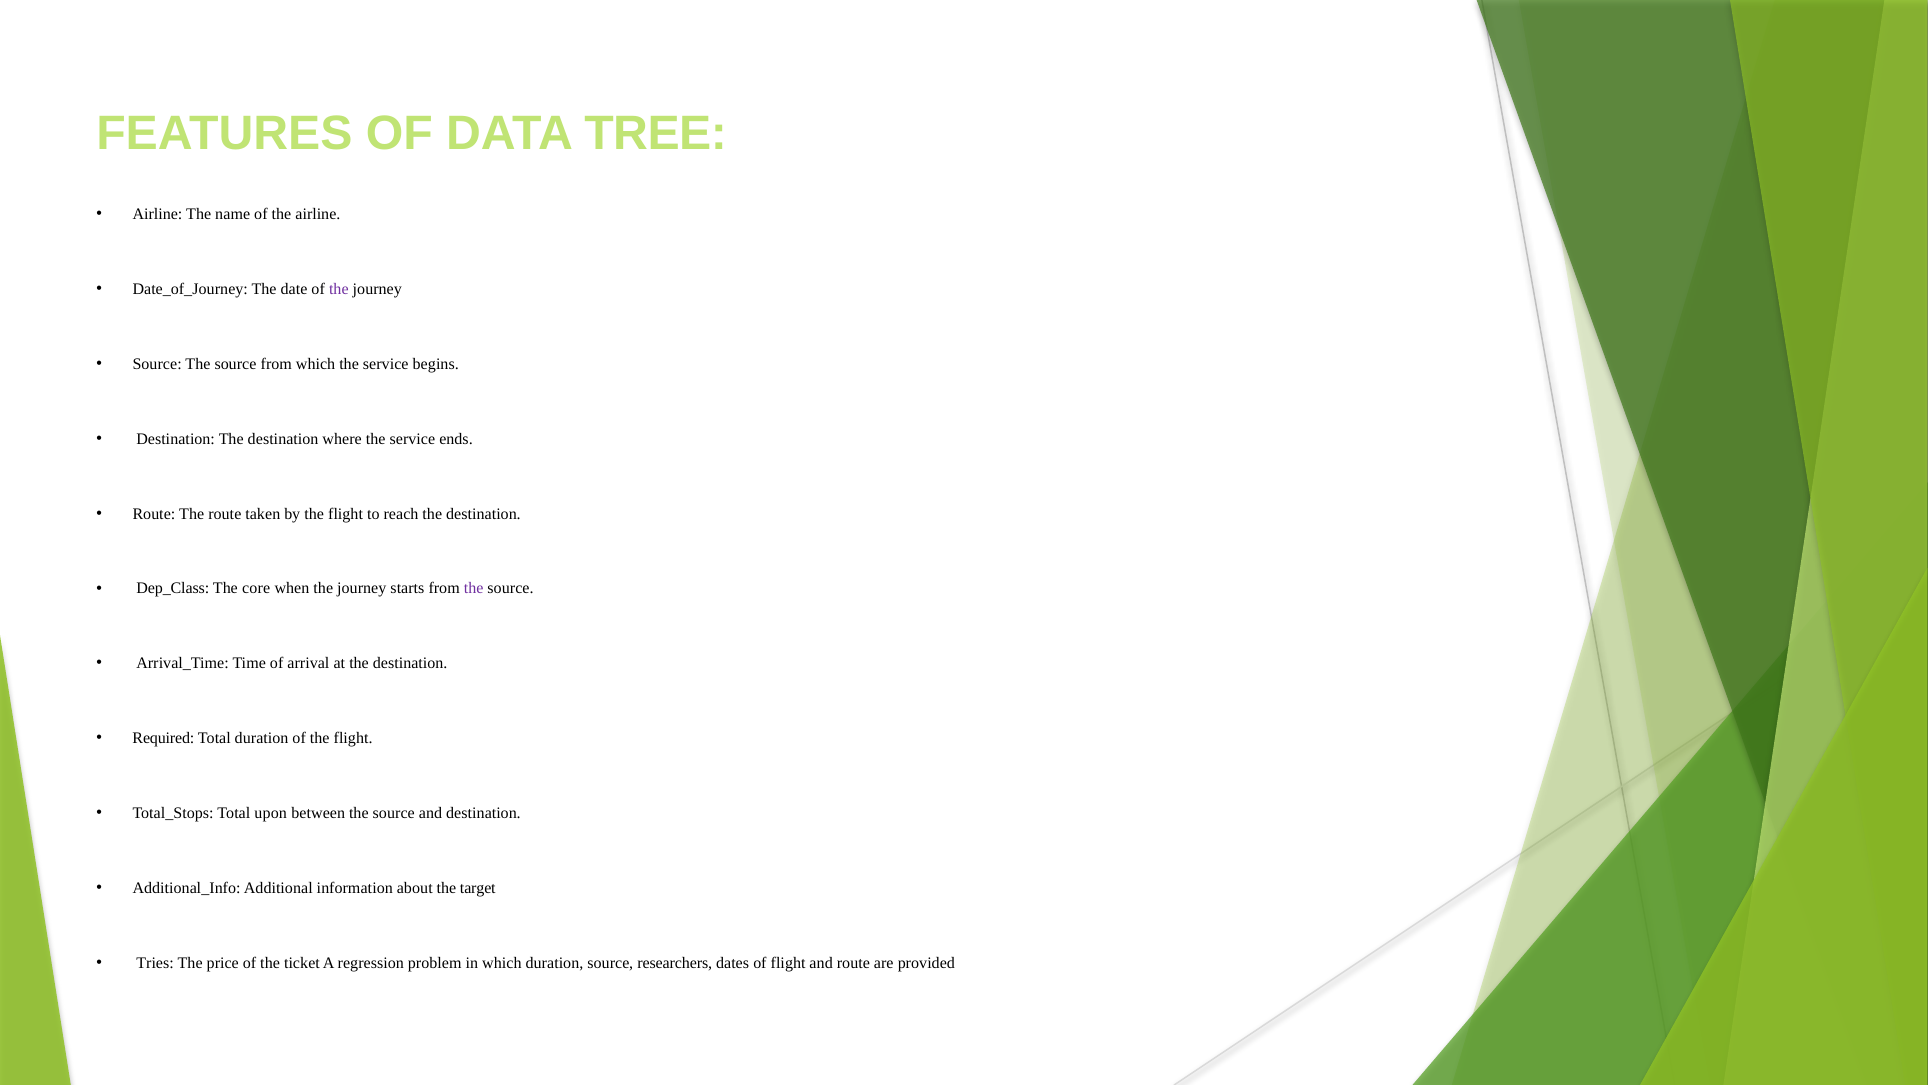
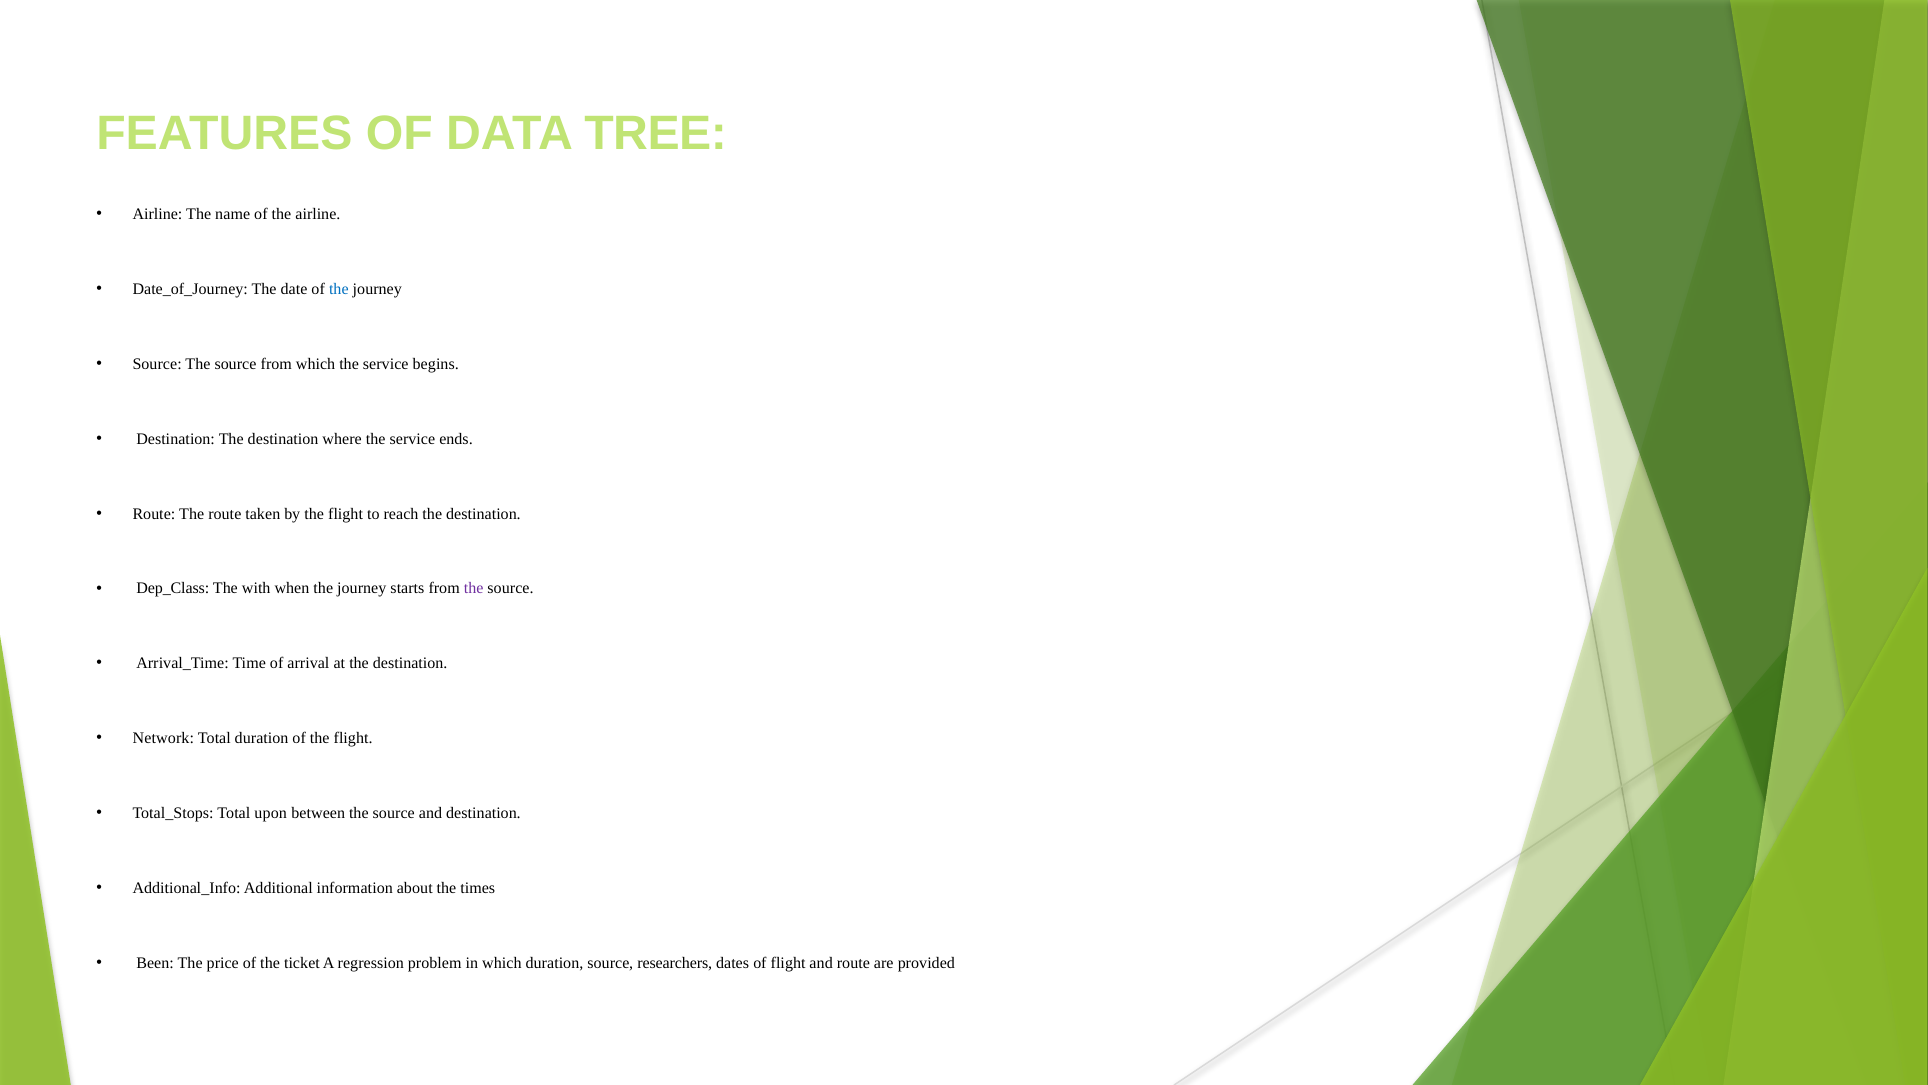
the at (339, 289) colour: purple -> blue
core: core -> with
Required: Required -> Network
target: target -> times
Tries: Tries -> Been
